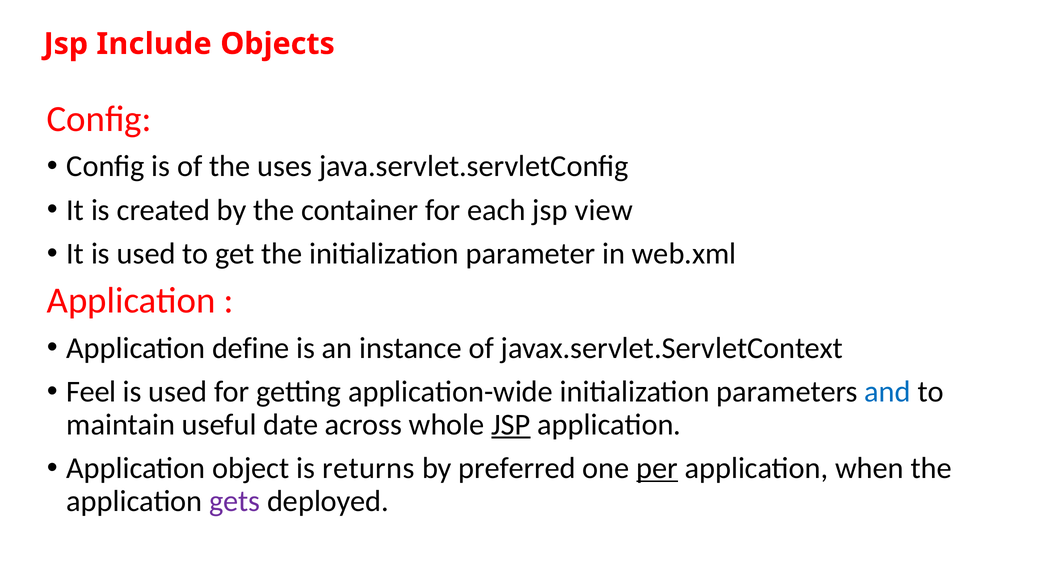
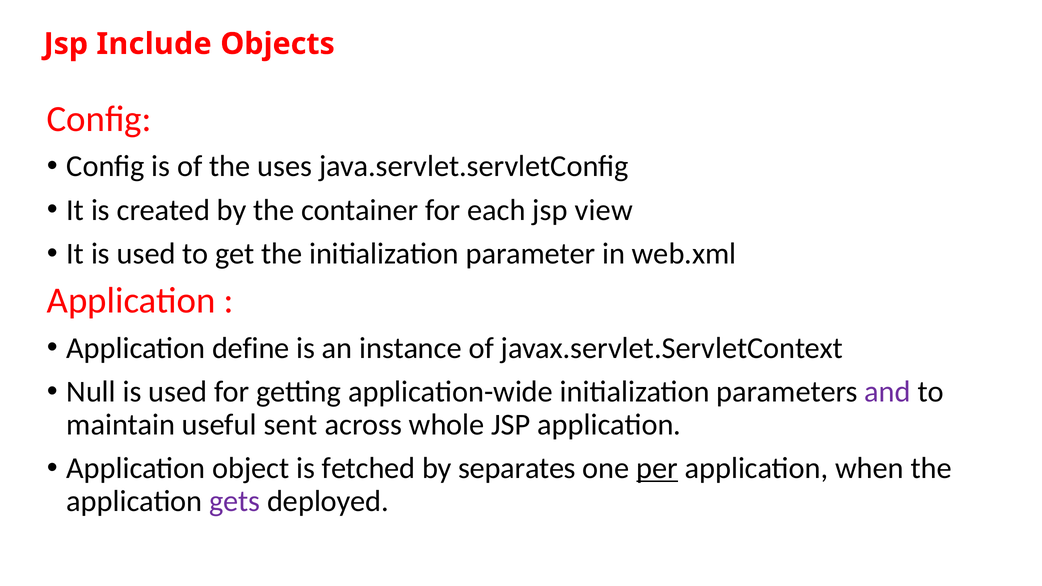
Feel: Feel -> Null
and colour: blue -> purple
date: date -> sent
JSP at (511, 425) underline: present -> none
returns: returns -> fetched
preferred: preferred -> separates
